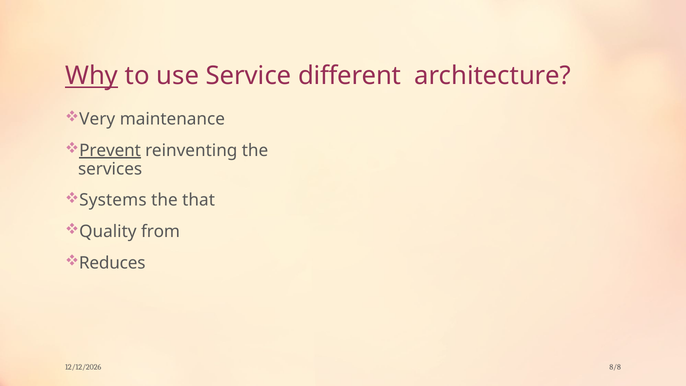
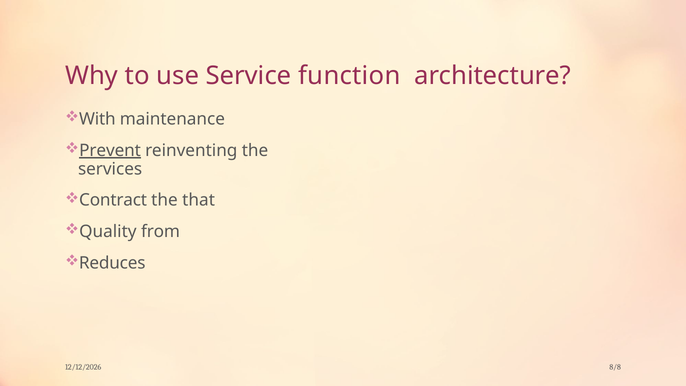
Why underline: present -> none
different: different -> function
Very: Very -> With
Systems: Systems -> Contract
